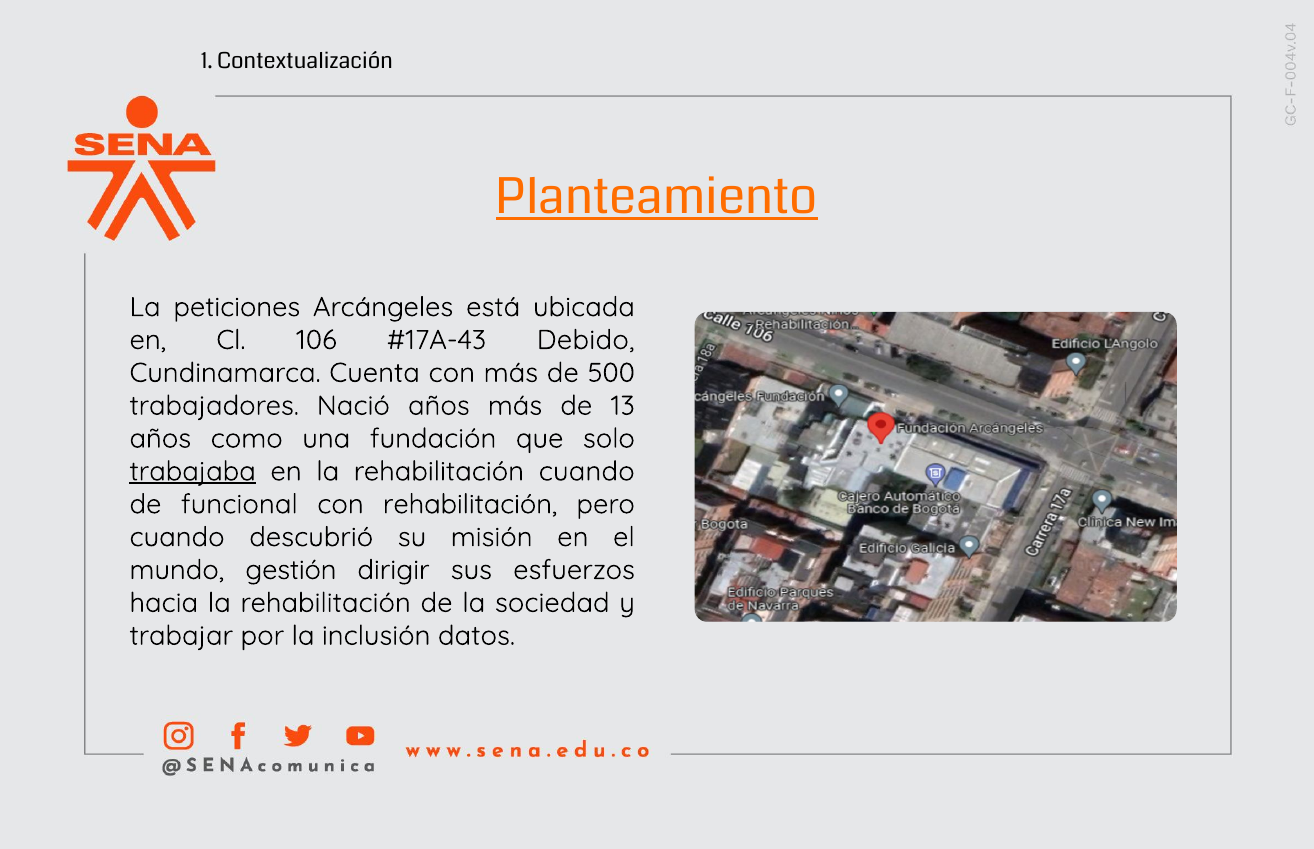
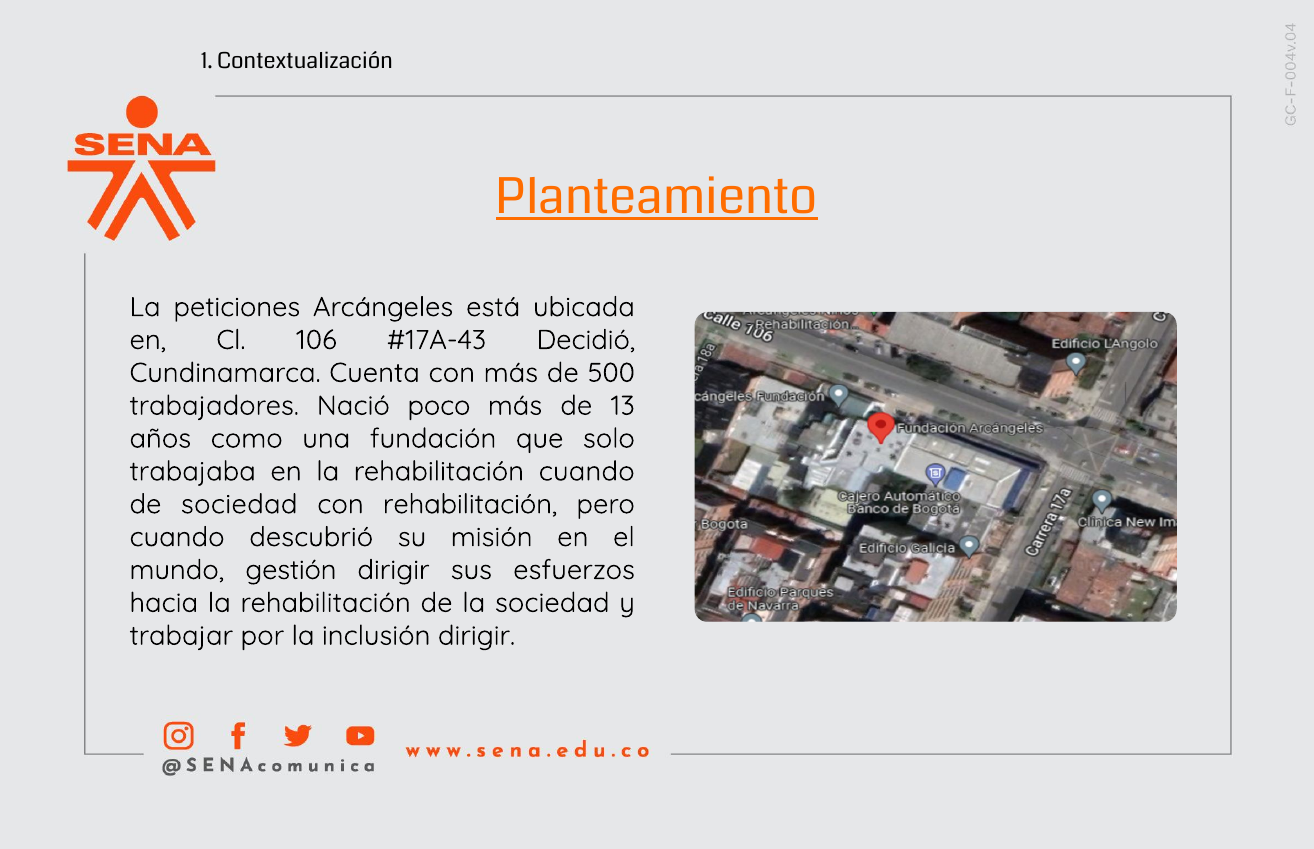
Debido: Debido -> Decidió
Nació años: años -> poco
trabajaba underline: present -> none
de funcional: funcional -> sociedad
inclusión datos: datos -> dirigir
